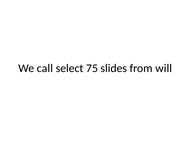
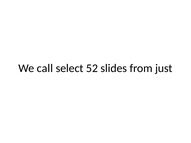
75: 75 -> 52
will: will -> just
